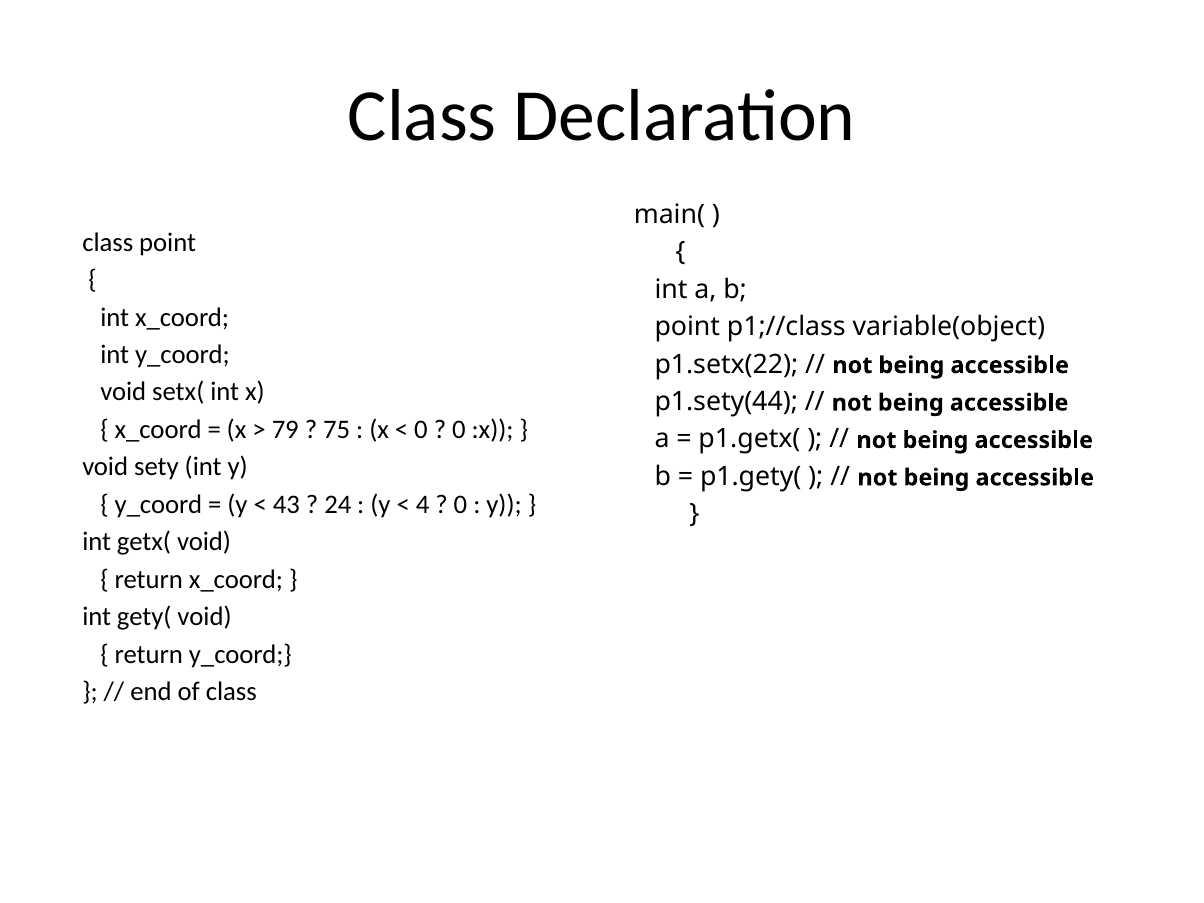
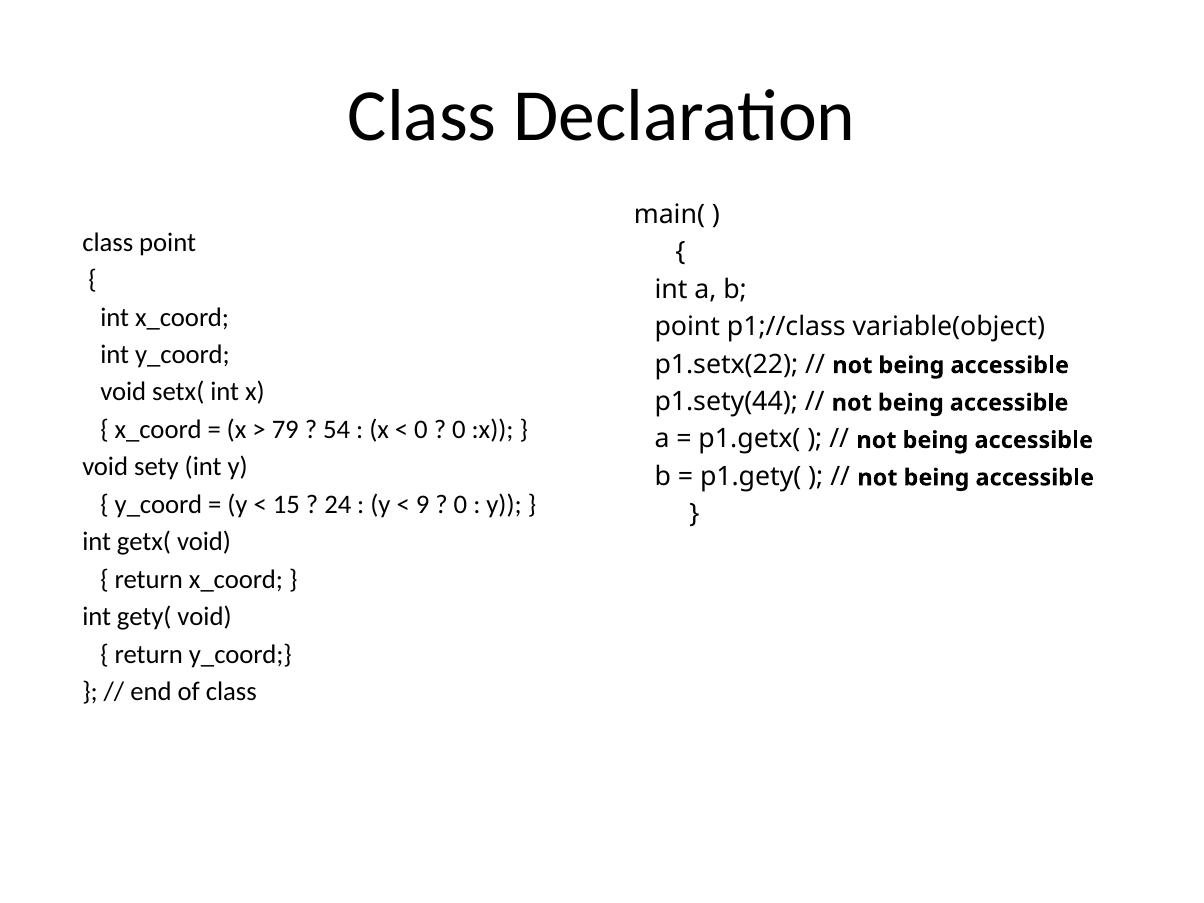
75: 75 -> 54
43: 43 -> 15
4: 4 -> 9
